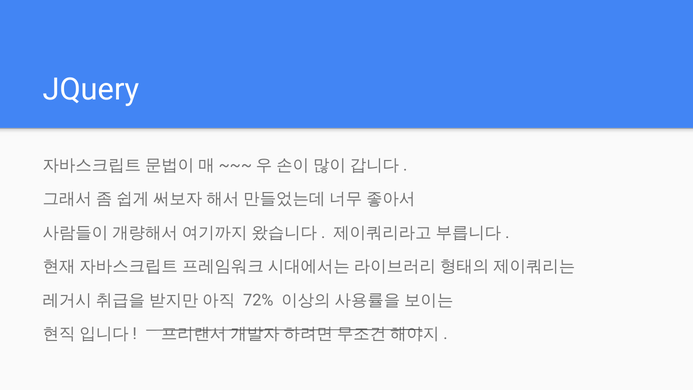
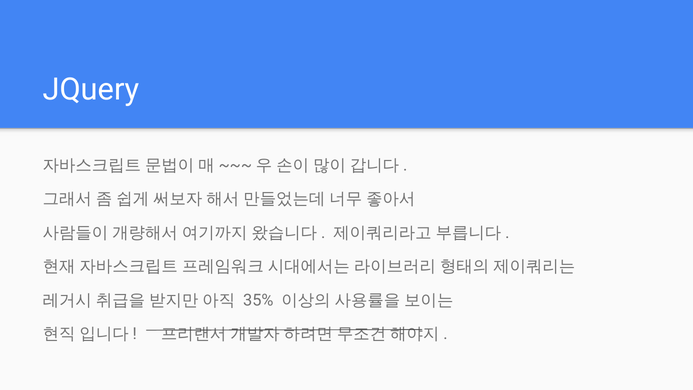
72%: 72% -> 35%
